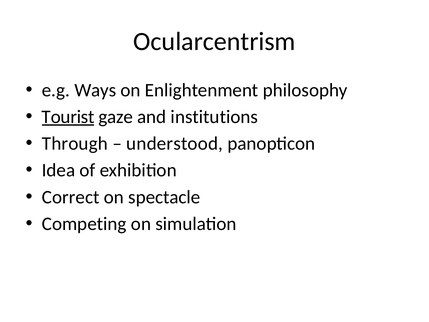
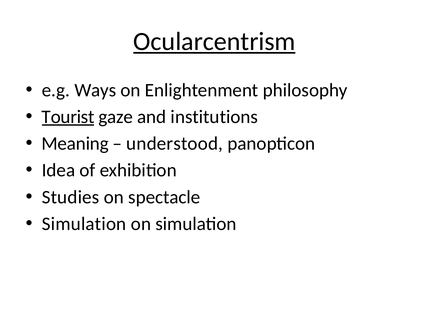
Ocularcentrism underline: none -> present
Through: Through -> Meaning
Correct: Correct -> Studies
Competing at (84, 224): Competing -> Simulation
